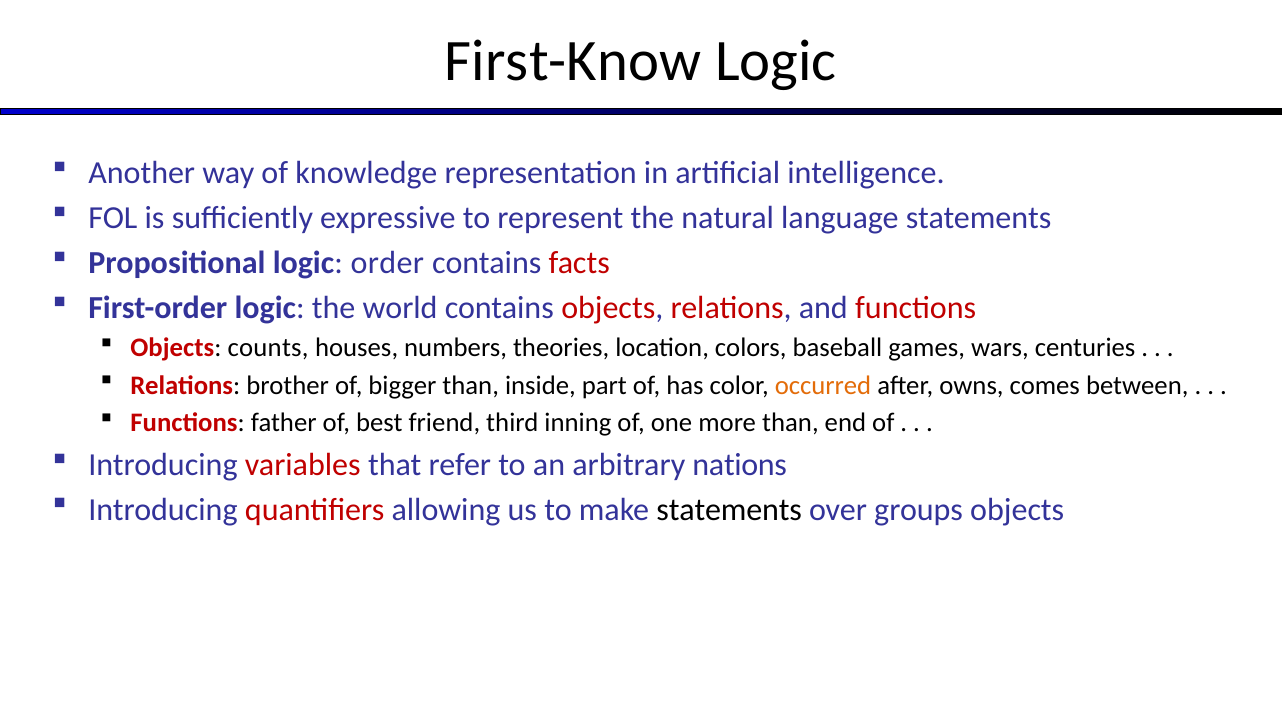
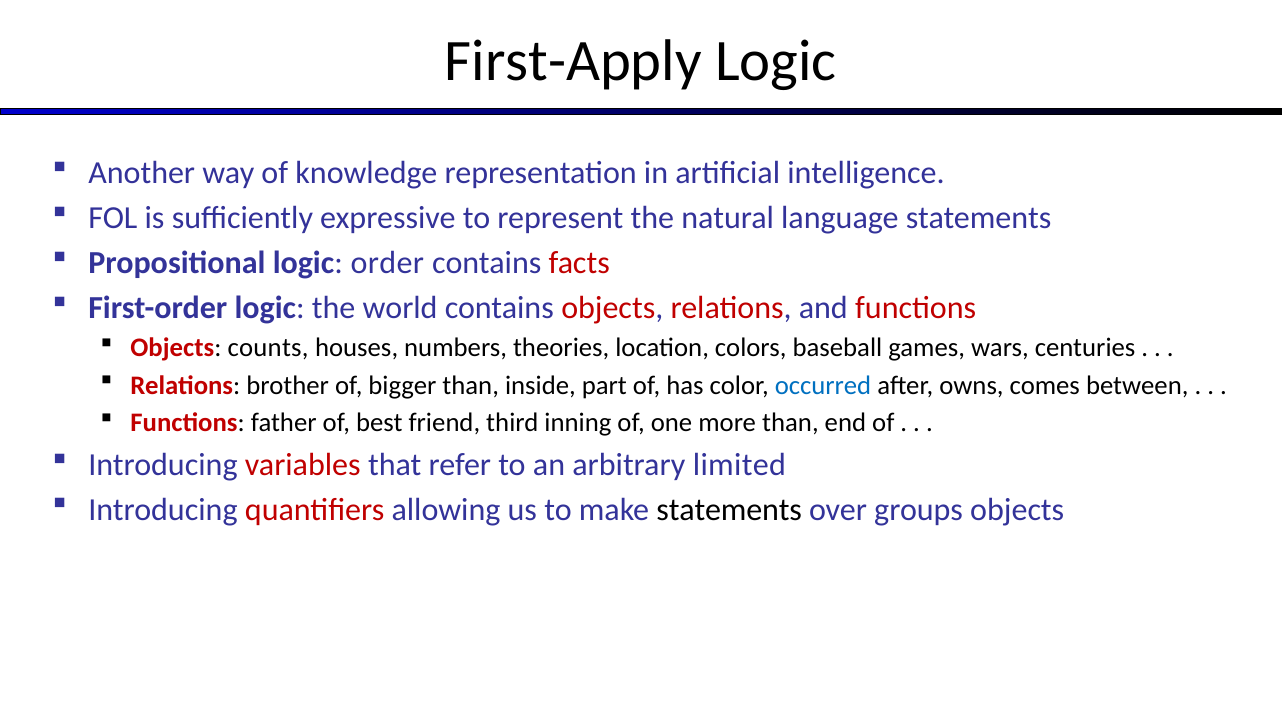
First-Know: First-Know -> First-Apply
occurred colour: orange -> blue
nations: nations -> limited
